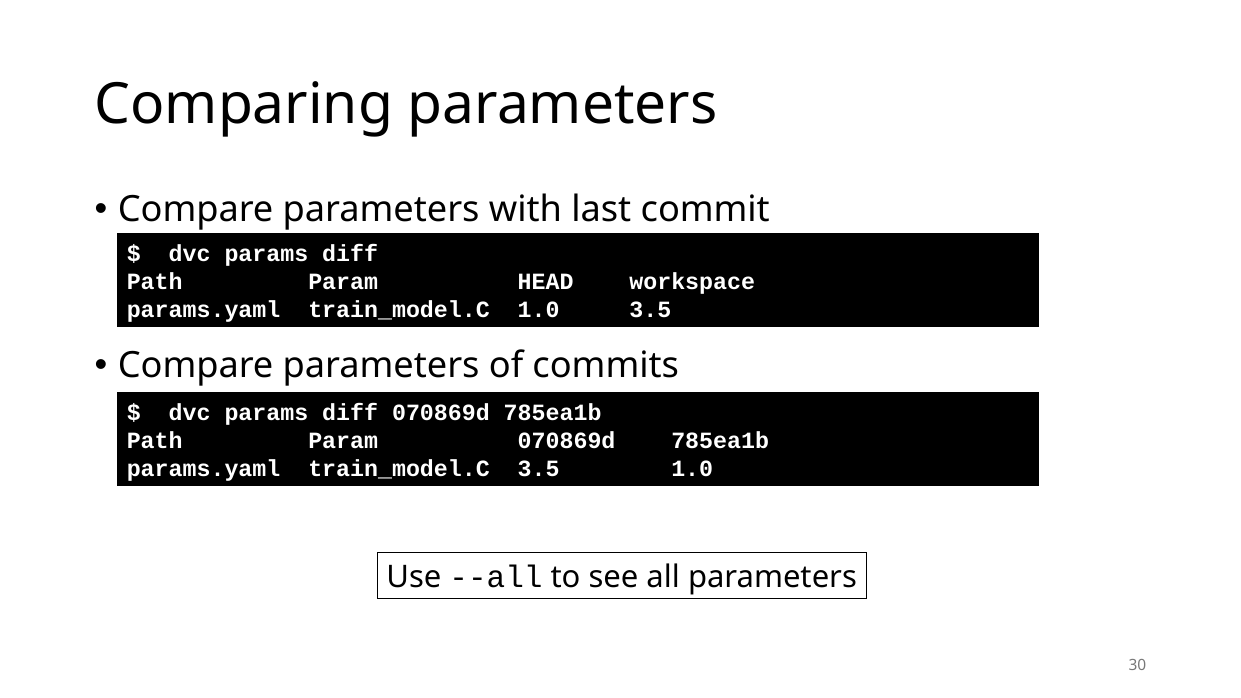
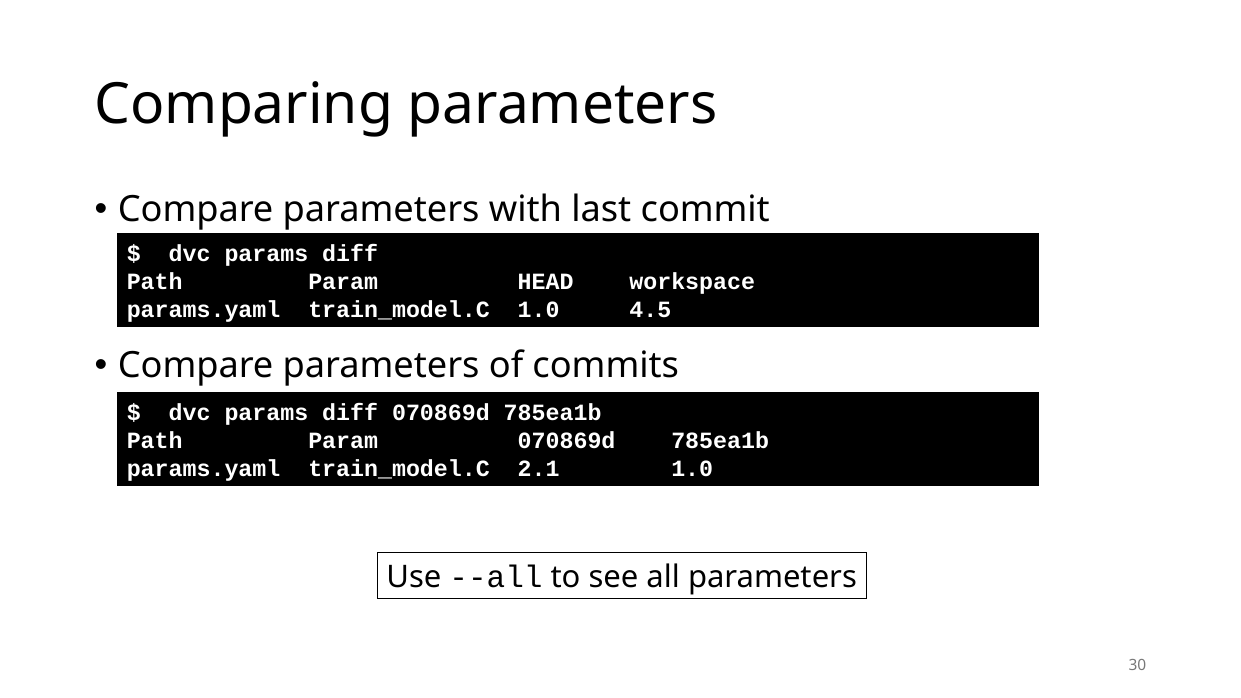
1.0 3.5: 3.5 -> 4.5
train_model.C 3.5: 3.5 -> 2.1
